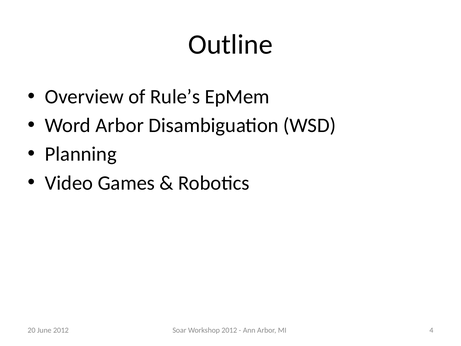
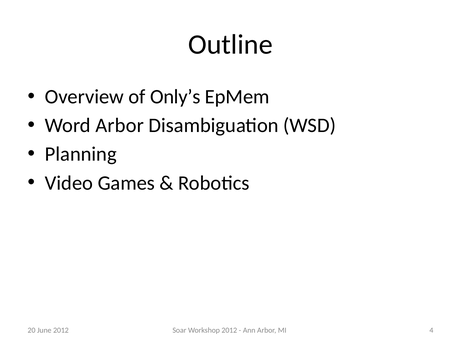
Rule’s: Rule’s -> Only’s
